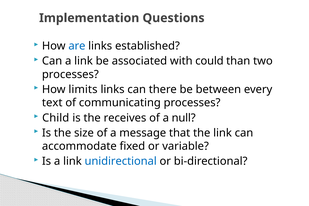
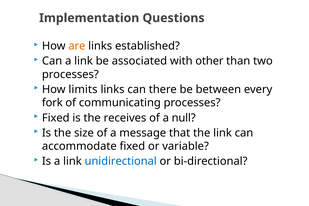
are colour: blue -> orange
could: could -> other
text: text -> fork
Child at (56, 118): Child -> Fixed
